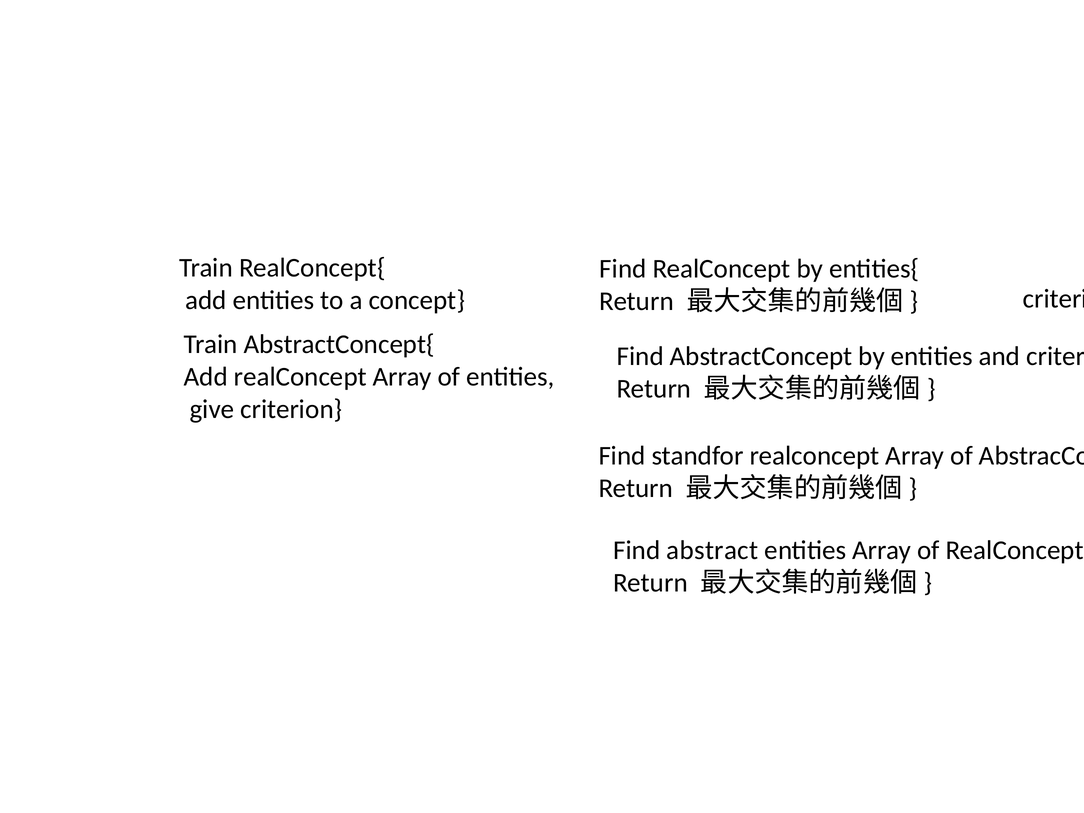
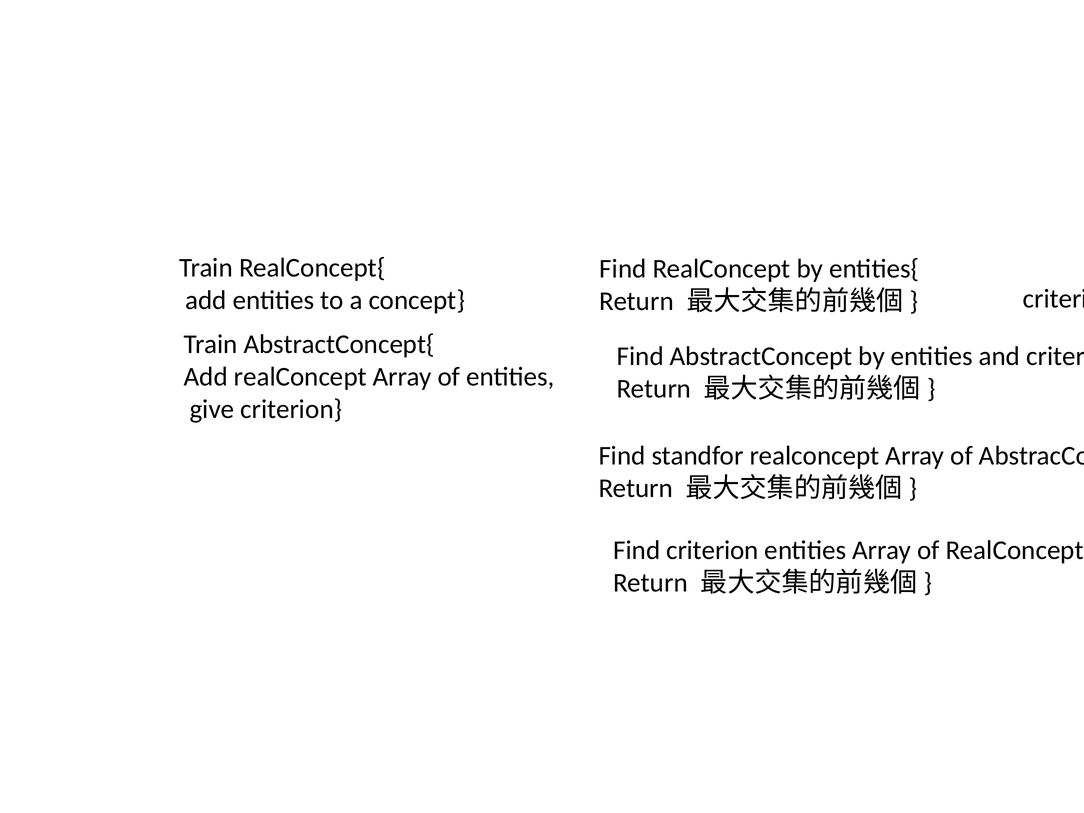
Find abstract: abstract -> criterion
